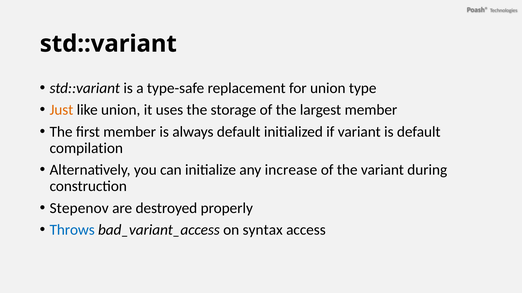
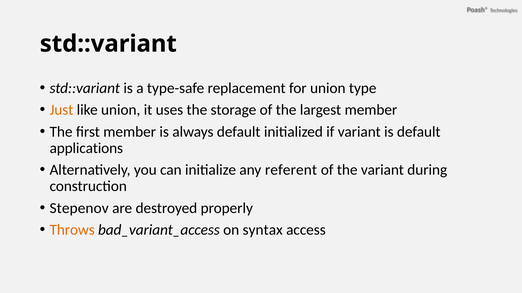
compilation: compilation -> applications
increase: increase -> referent
Throws colour: blue -> orange
